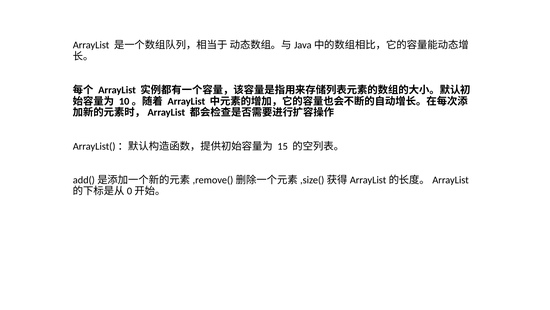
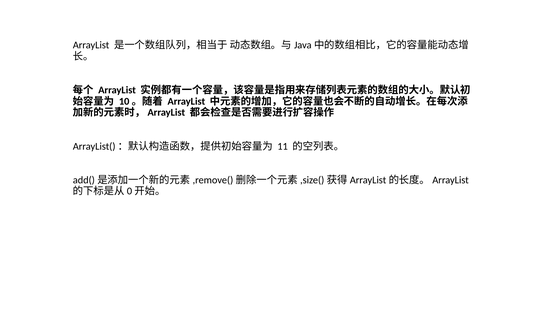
15: 15 -> 11
